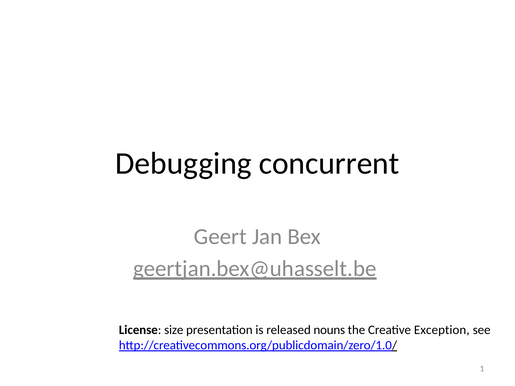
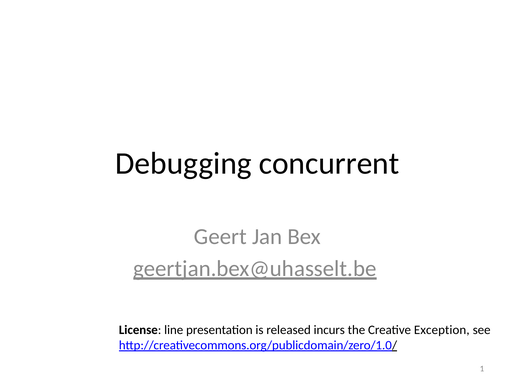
size: size -> line
nouns: nouns -> incurs
